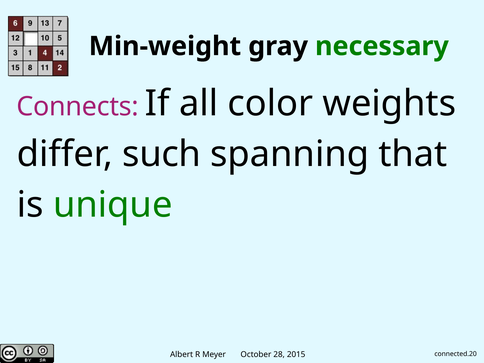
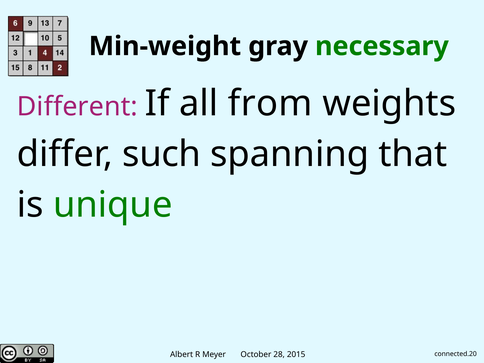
Connects: Connects -> Different
color: color -> from
